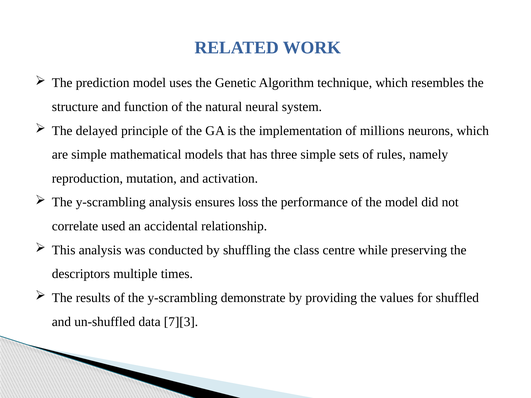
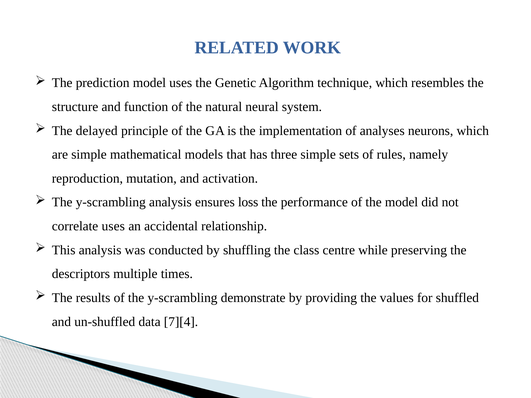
millions: millions -> analyses
correlate used: used -> uses
7][3: 7][3 -> 7][4
